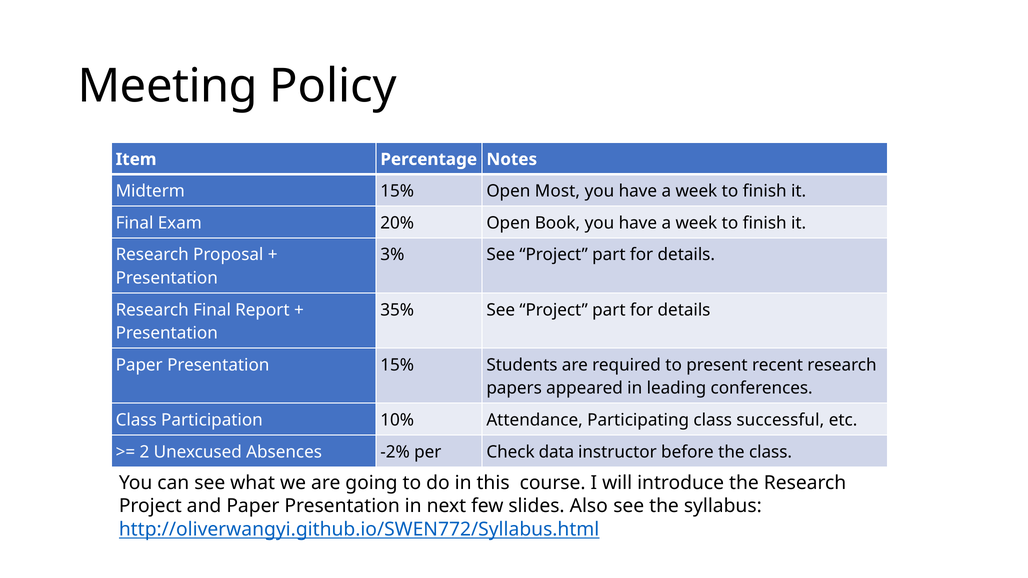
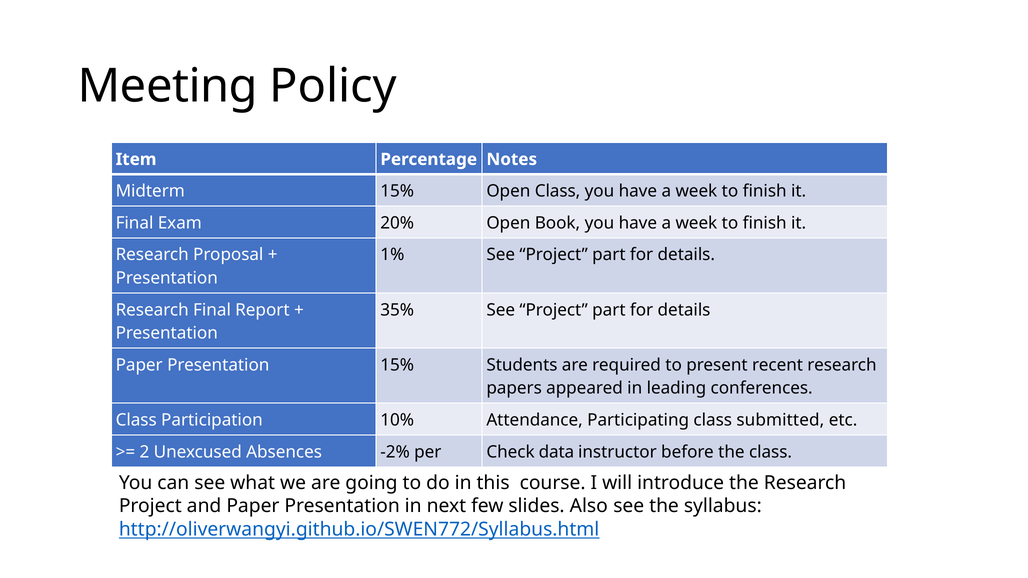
Open Most: Most -> Class
3%: 3% -> 1%
successful: successful -> submitted
